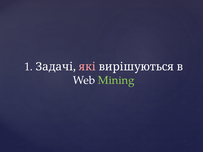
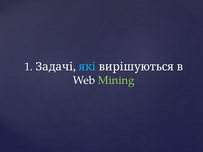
які colour: pink -> light blue
